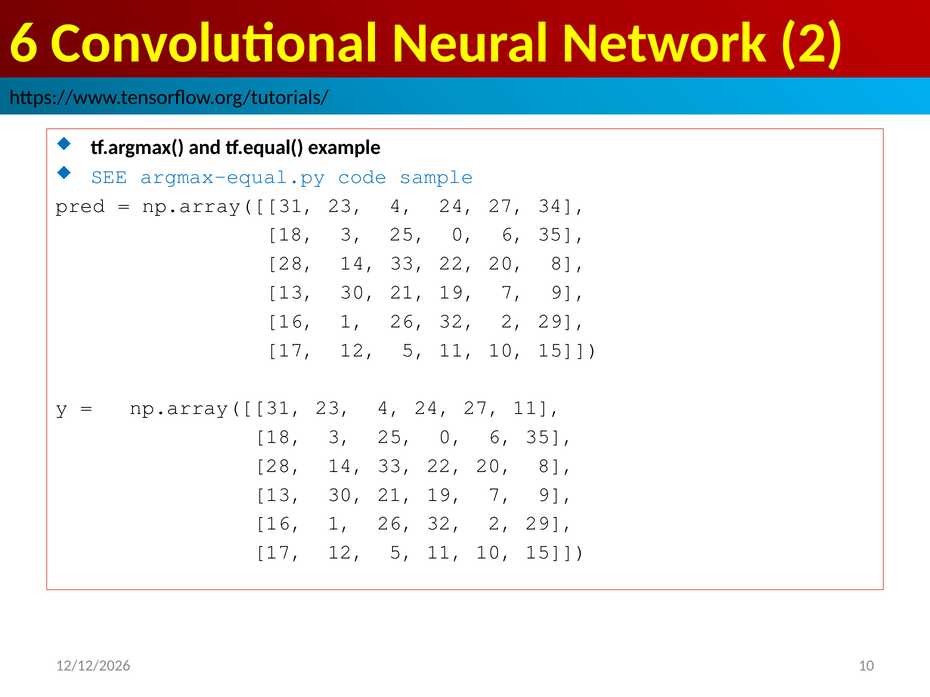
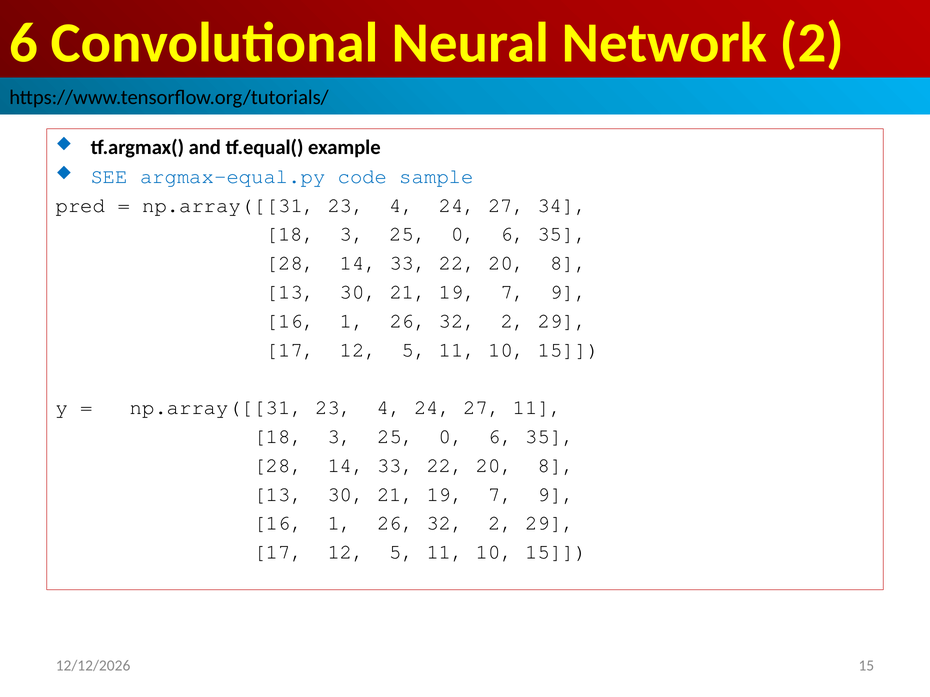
10 at (866, 666): 10 -> 15
